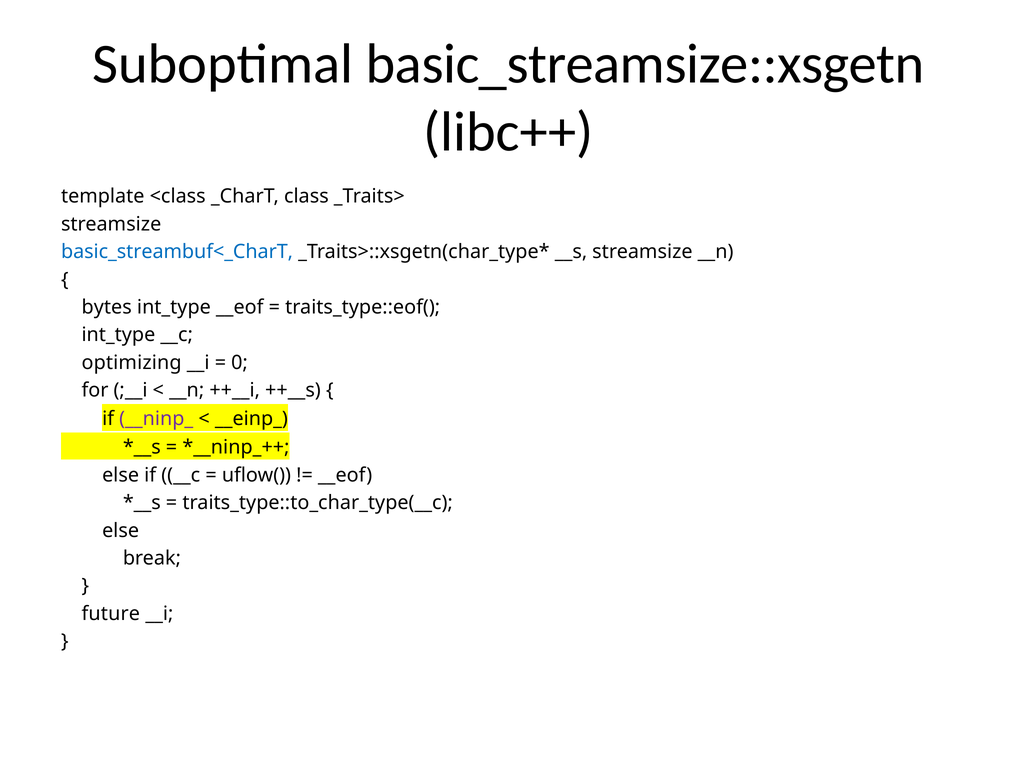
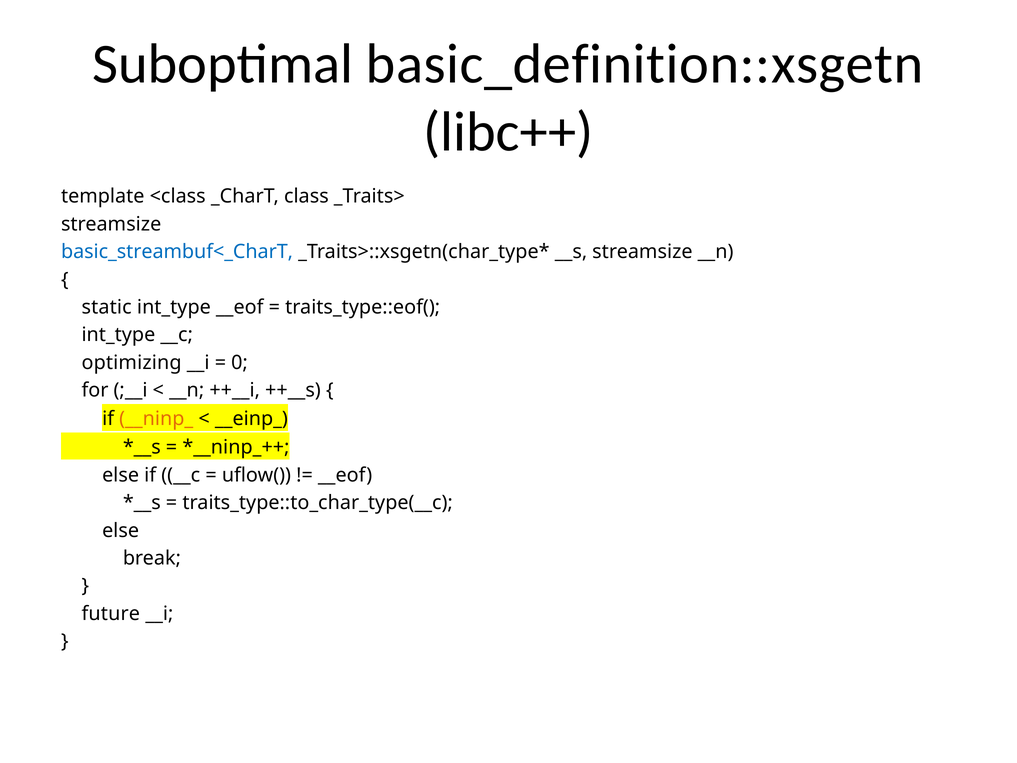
basic_streamsize::xsgetn: basic_streamsize::xsgetn -> basic_definition::xsgetn
bytes: bytes -> static
__ninp_ colour: purple -> orange
